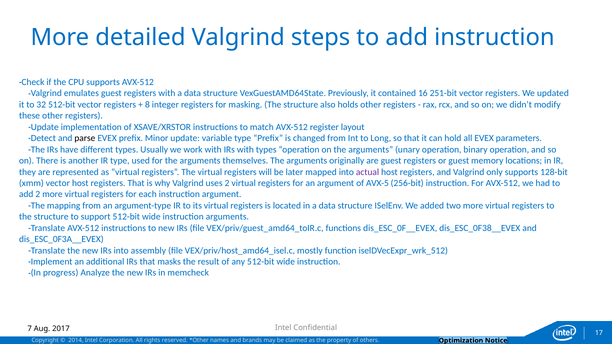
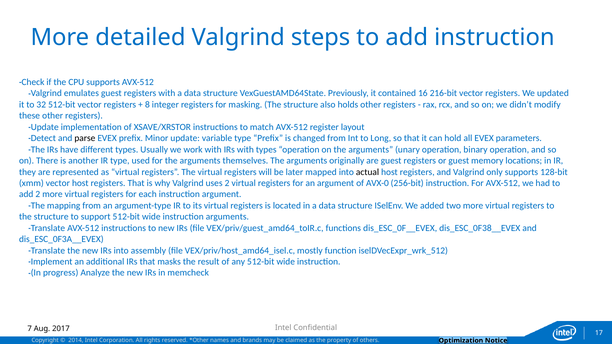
251-bit: 251-bit -> 216-bit
actual colour: purple -> black
AVX-5: AVX-5 -> AVX-0
